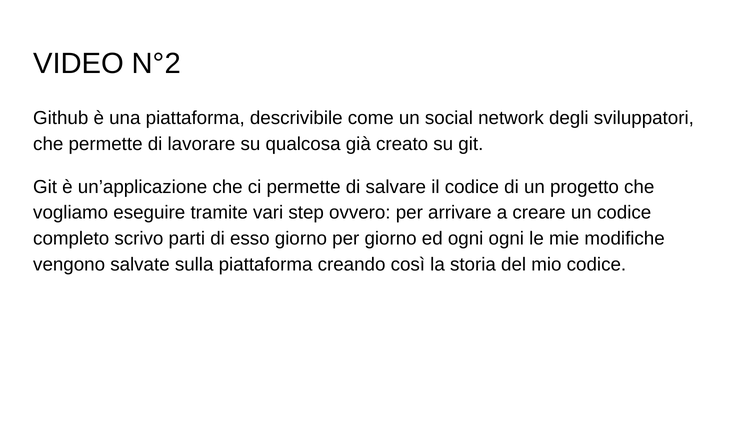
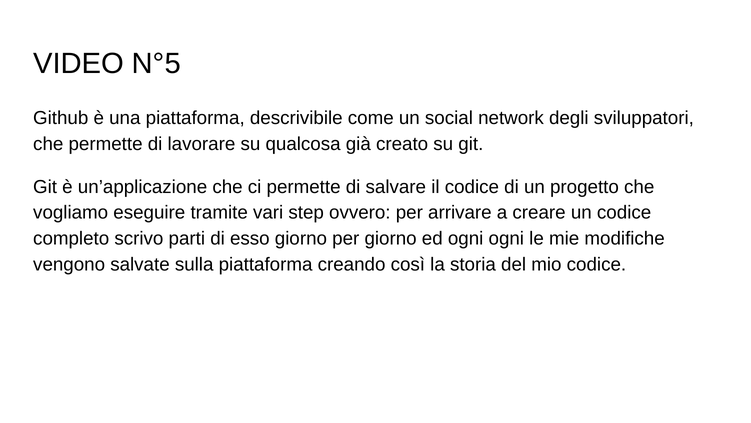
N°2: N°2 -> N°5
